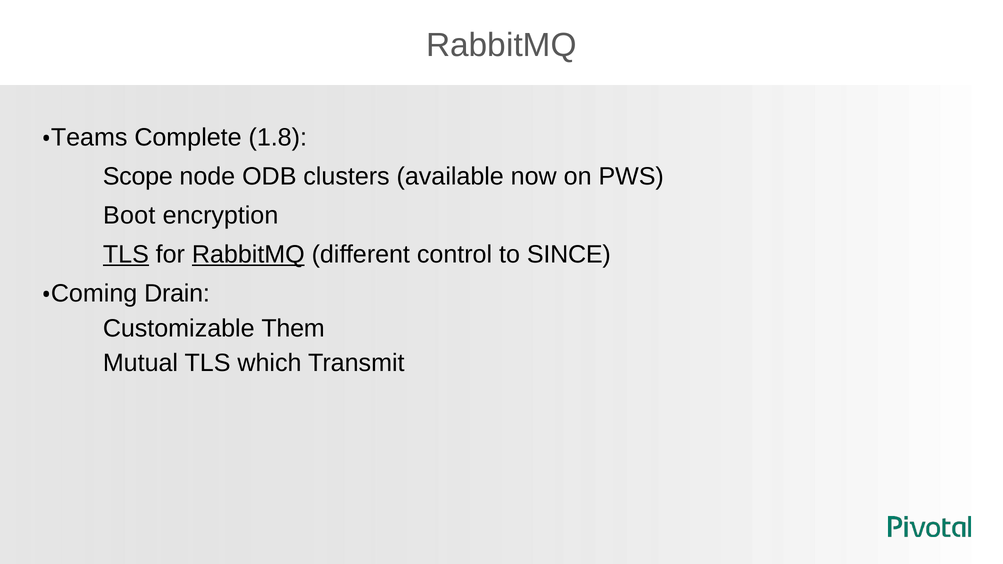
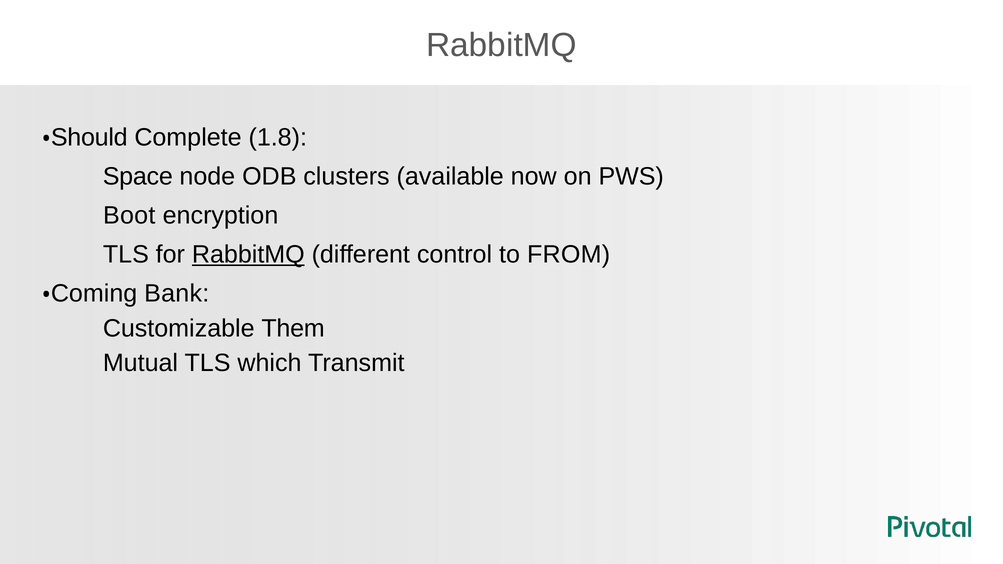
Teams: Teams -> Should
Scope: Scope -> Space
TLS at (126, 255) underline: present -> none
SINCE: SINCE -> FROM
Drain: Drain -> Bank
